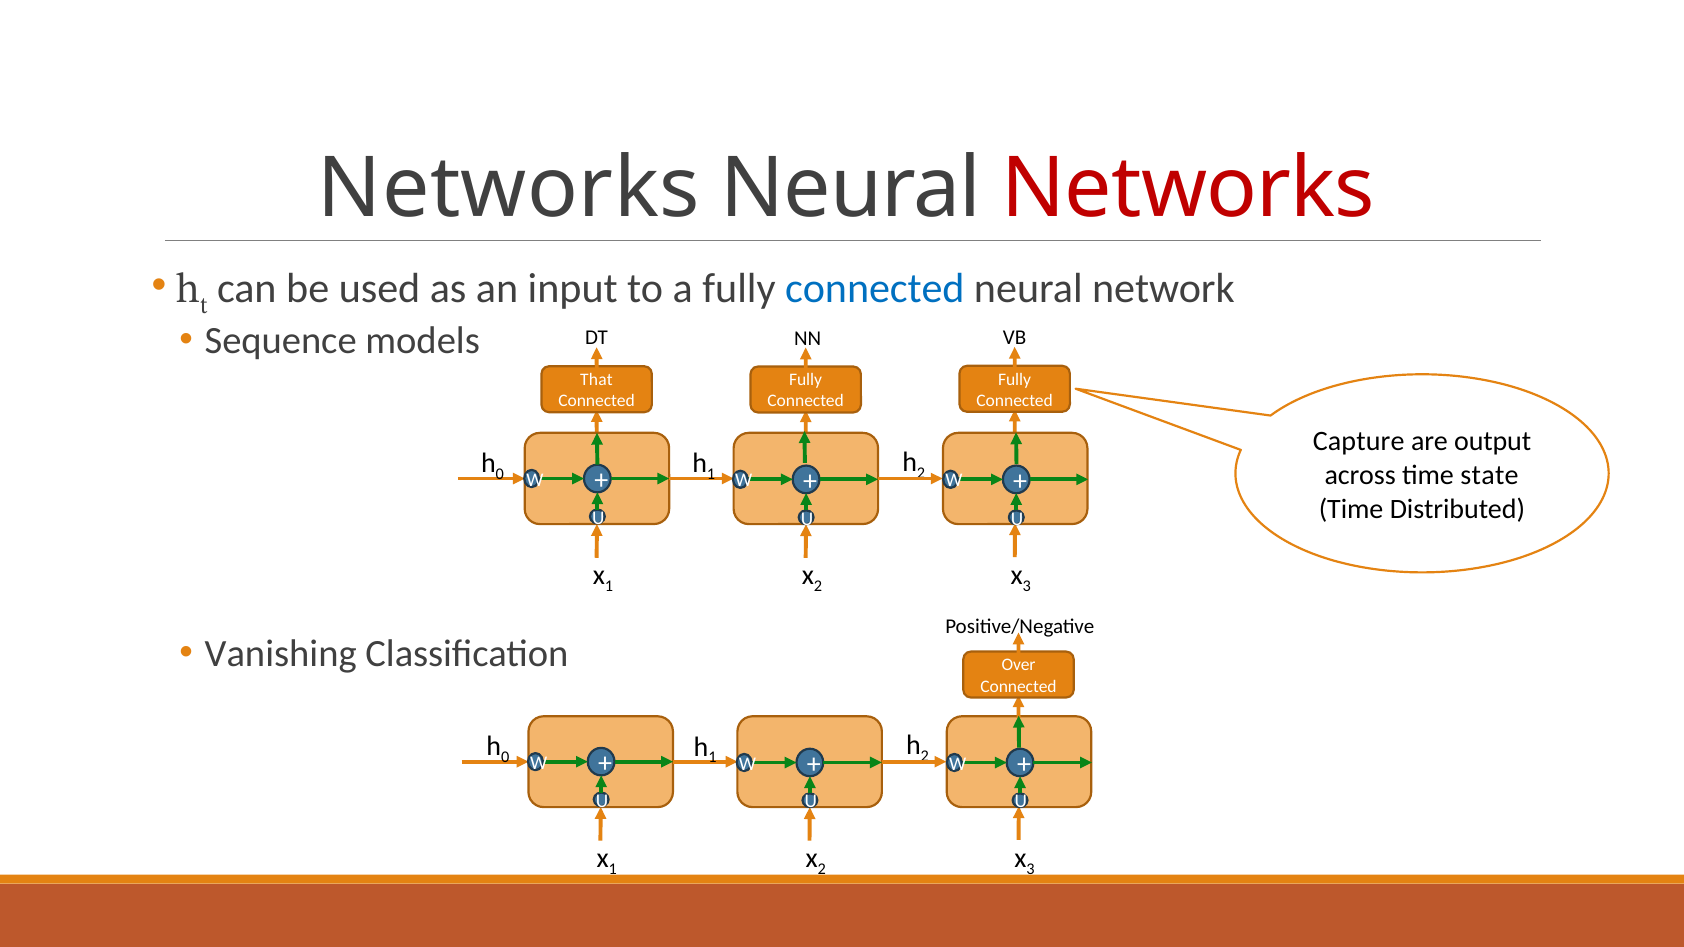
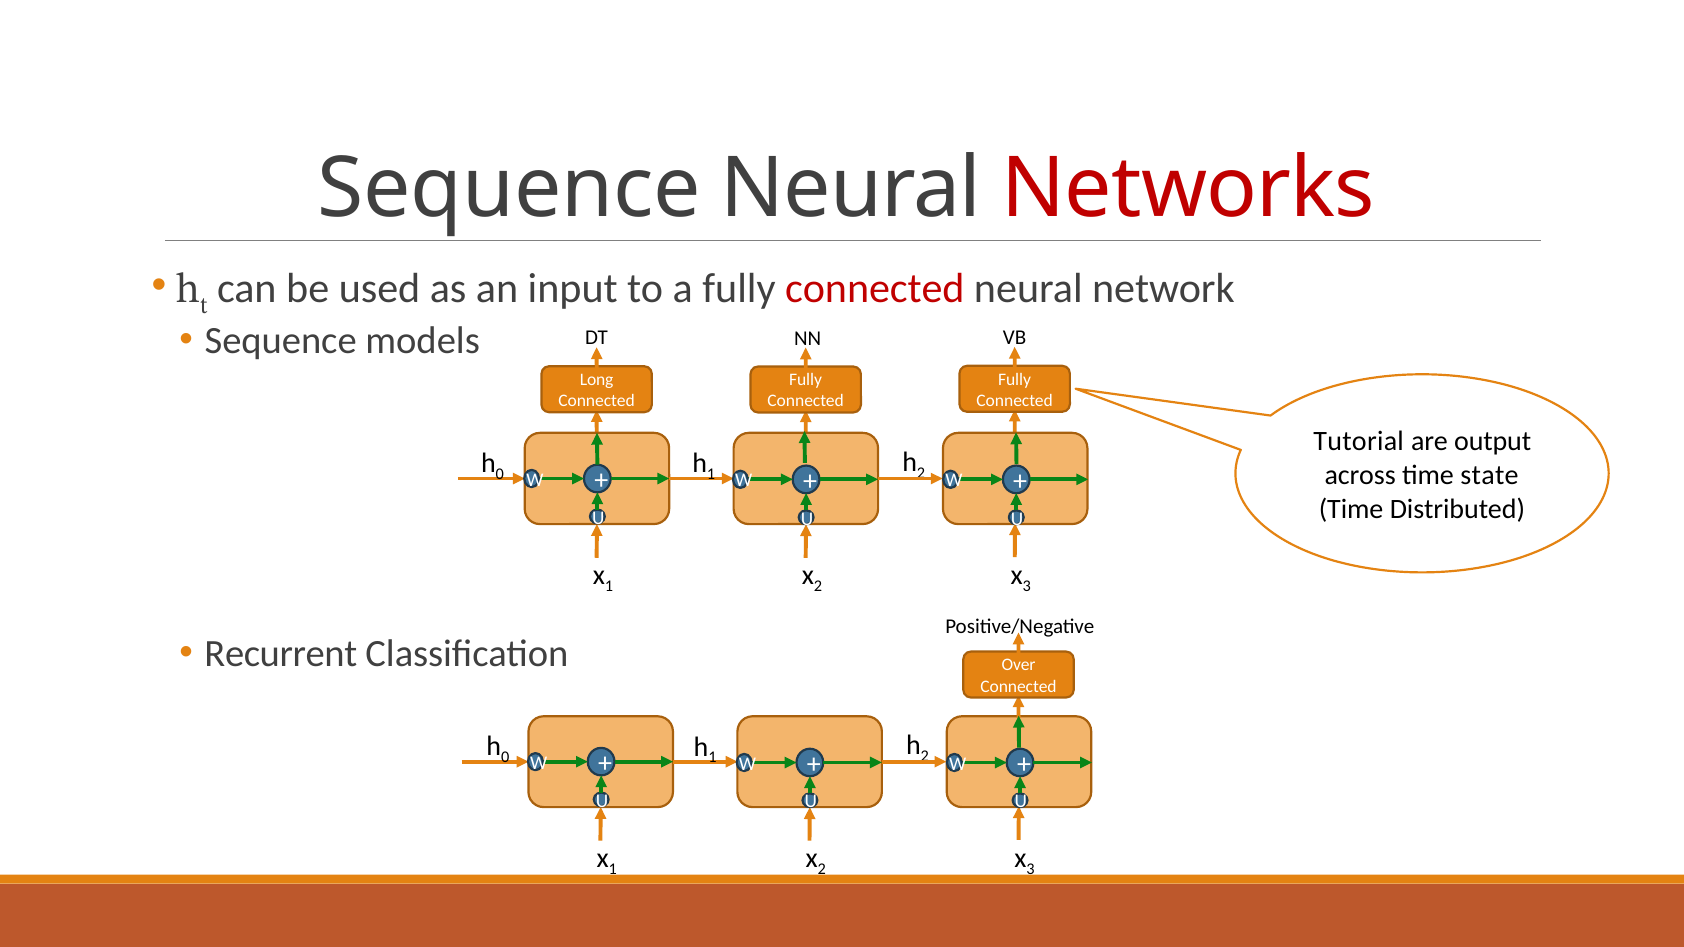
Networks at (509, 189): Networks -> Sequence
connected at (875, 289) colour: blue -> red
That: That -> Long
Capture: Capture -> Tutorial
Vanishing: Vanishing -> Recurrent
